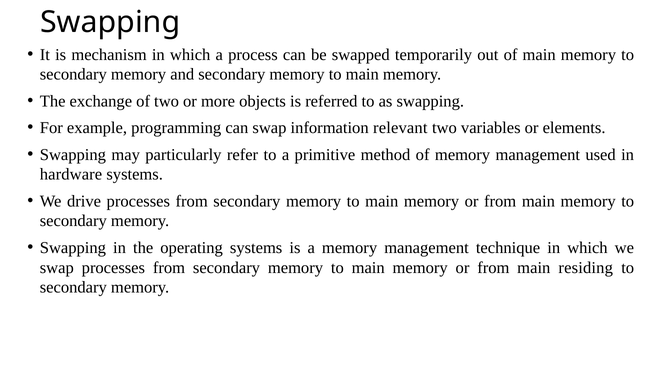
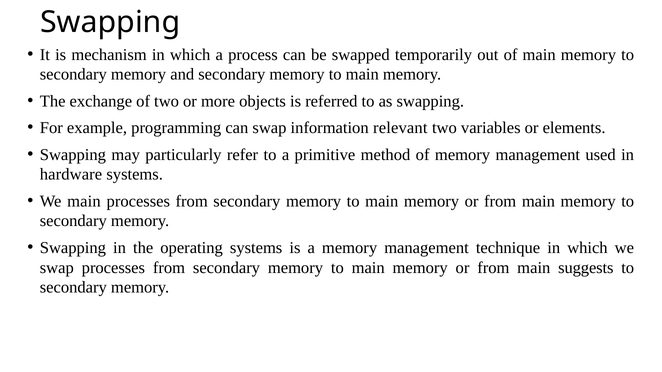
We drive: drive -> main
residing: residing -> suggests
